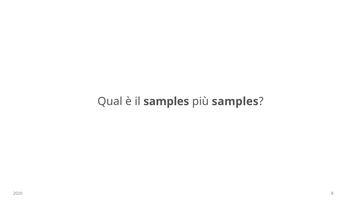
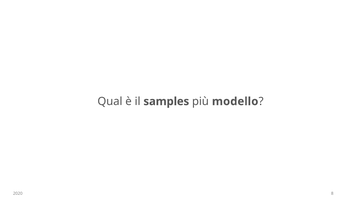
più samples: samples -> modello
